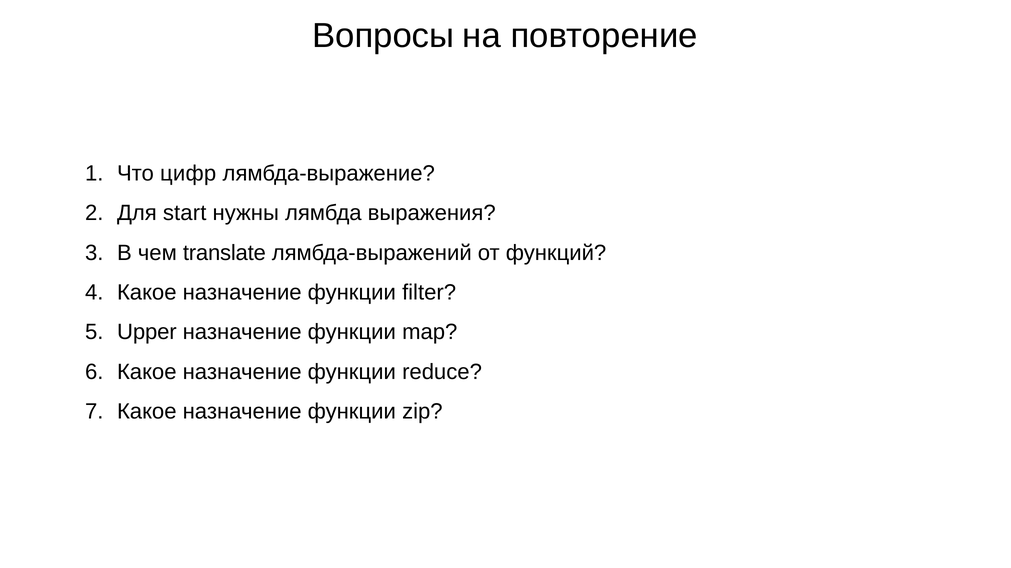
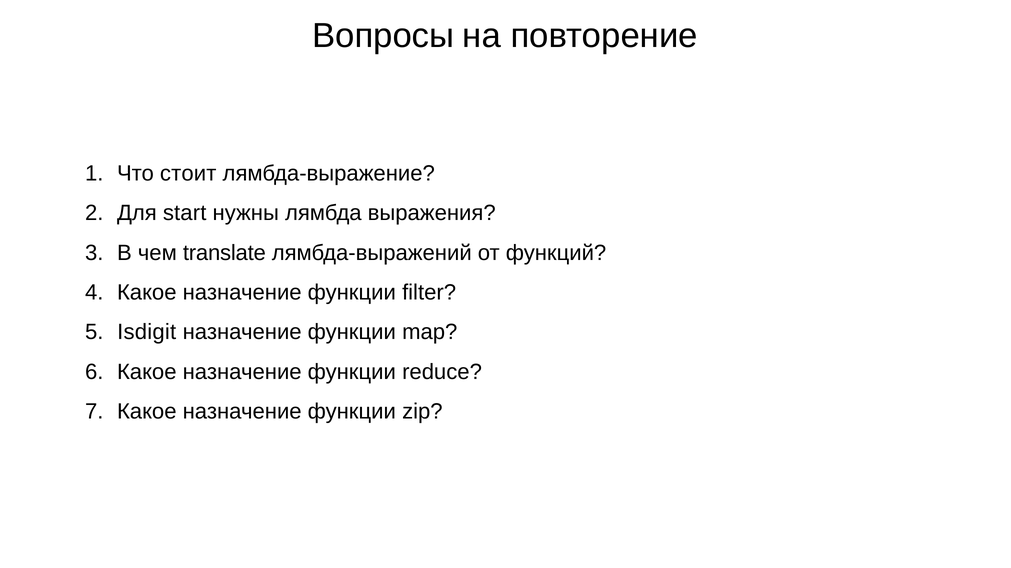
цифр: цифр -> стоит
Upper: Upper -> Isdigit
